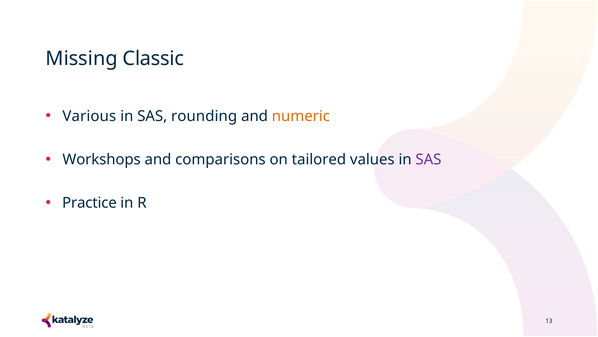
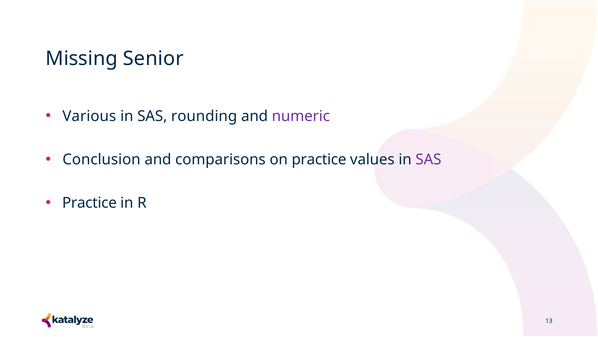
Classic: Classic -> Senior
numeric colour: orange -> purple
Workshops: Workshops -> Conclusion
on tailored: tailored -> practice
